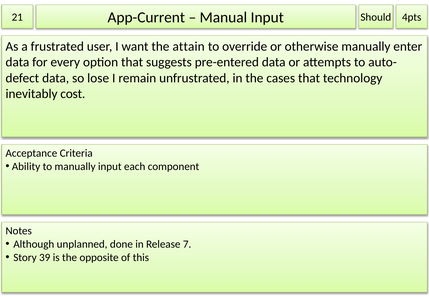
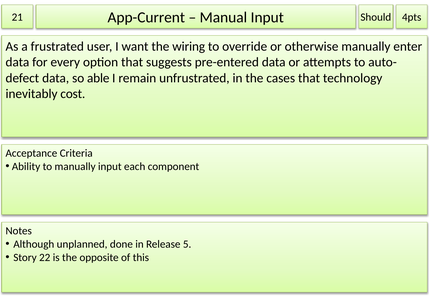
attain: attain -> wiring
lose: lose -> able
7: 7 -> 5
39: 39 -> 22
